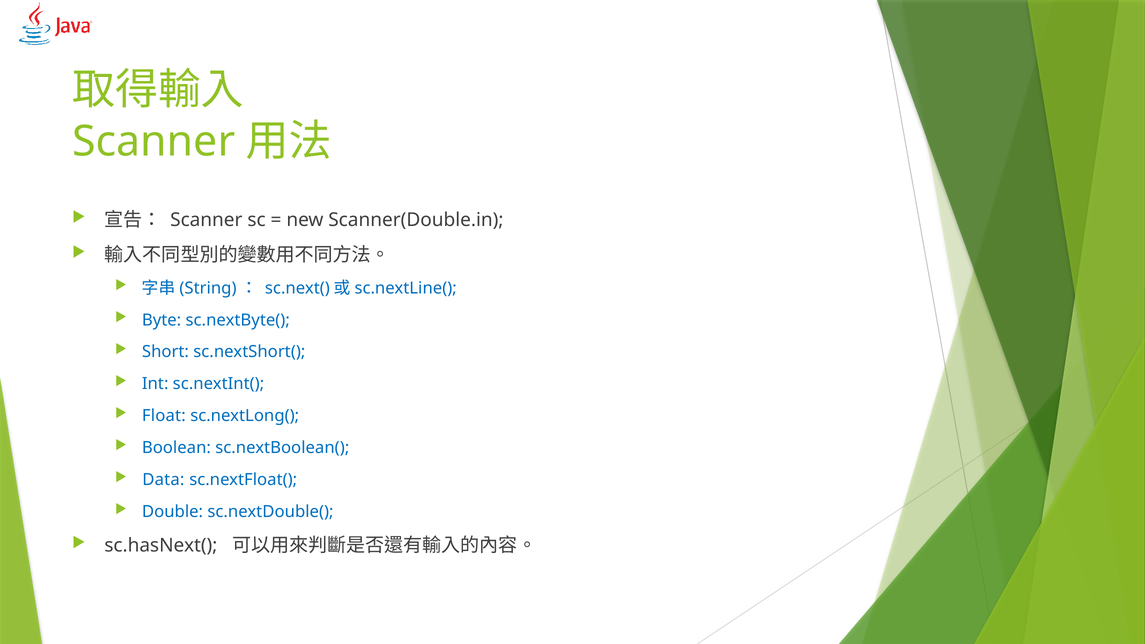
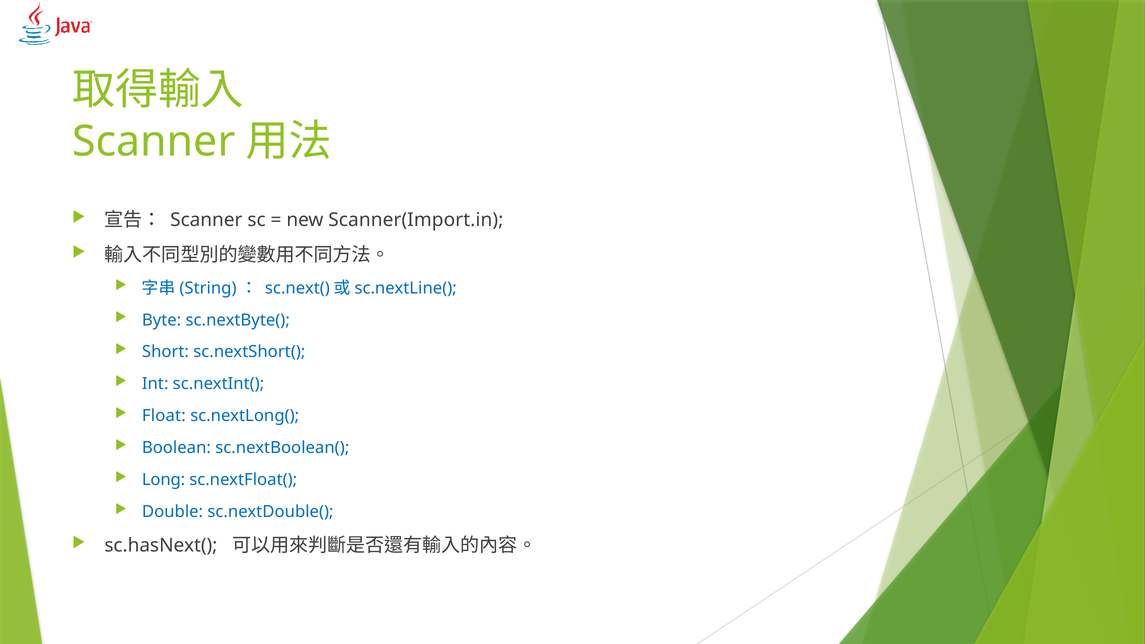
Scanner(Double.in: Scanner(Double.in -> Scanner(Import.in
Data: Data -> Long
